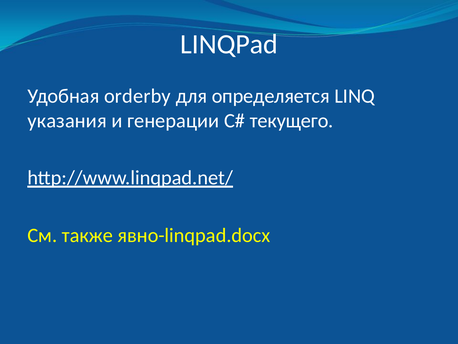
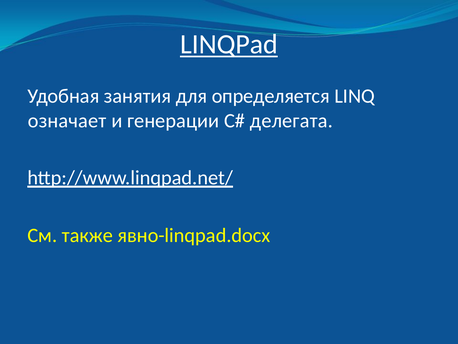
LINQPad underline: none -> present
orderby: orderby -> занятия
указания: указания -> означает
текущего: текущего -> делегата
